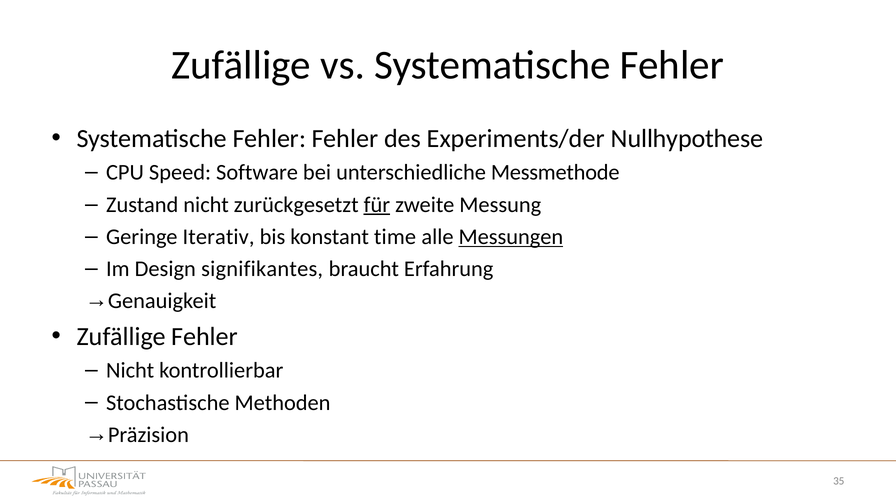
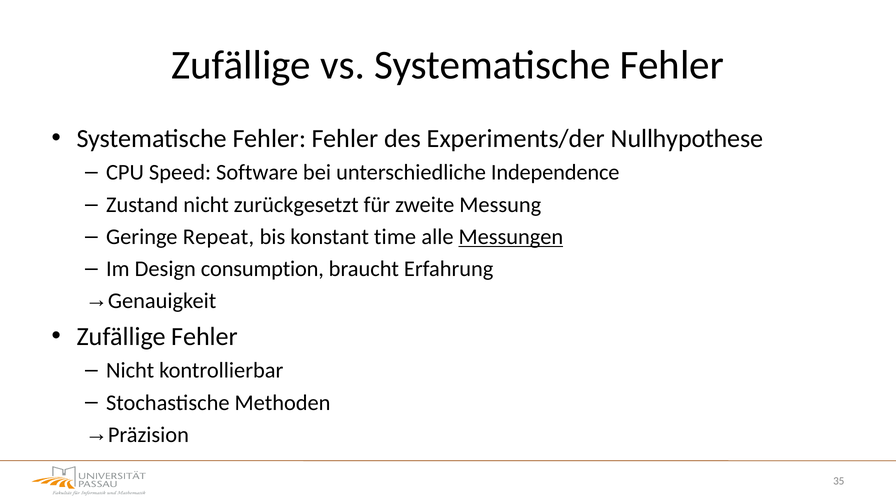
Messmethode: Messmethode -> Independence
für underline: present -> none
Iterativ: Iterativ -> Repeat
signifikantes: signifikantes -> consumption
